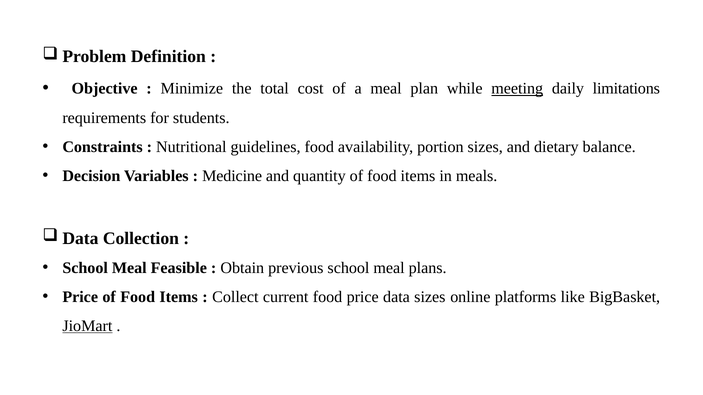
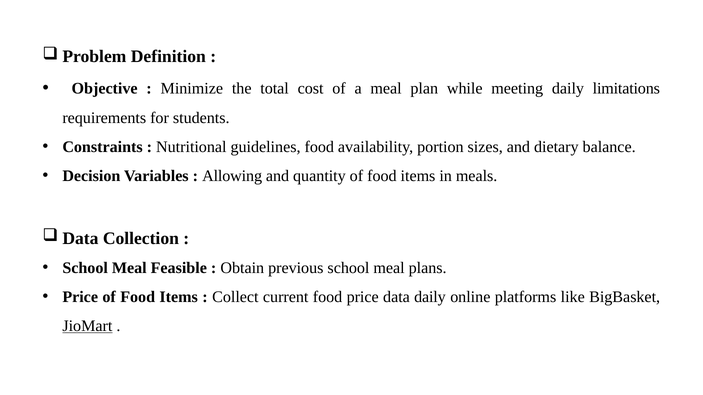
meeting underline: present -> none
Medicine: Medicine -> Allowing
data sizes: sizes -> daily
